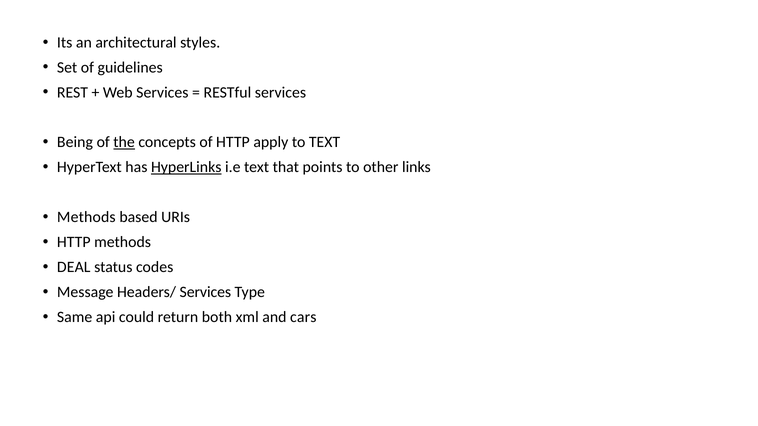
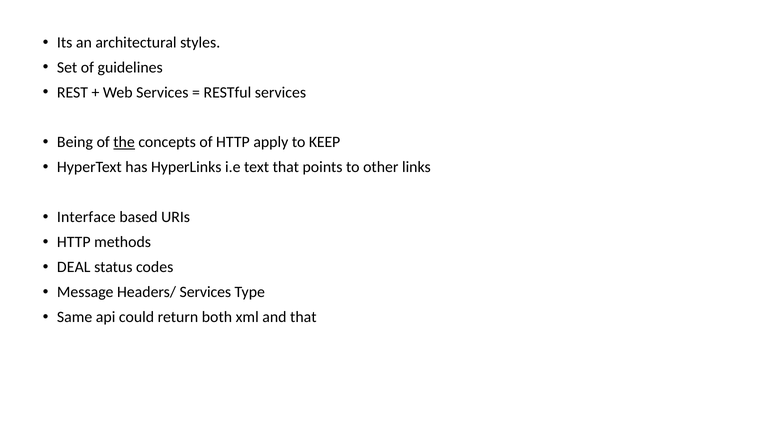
to TEXT: TEXT -> KEEP
HyperLinks underline: present -> none
Methods at (86, 217): Methods -> Interface
and cars: cars -> that
